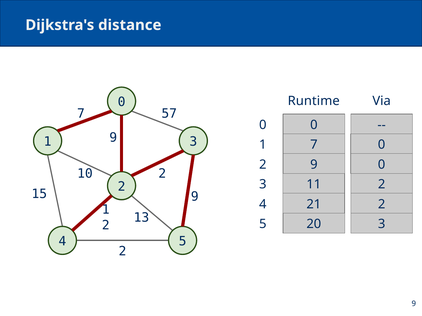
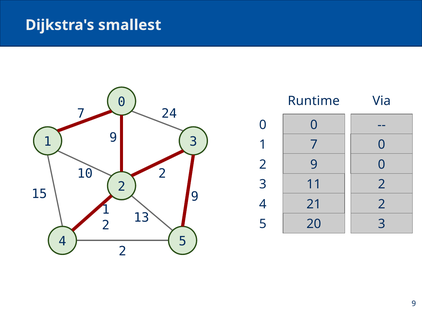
distance: distance -> smallest
57: 57 -> 24
